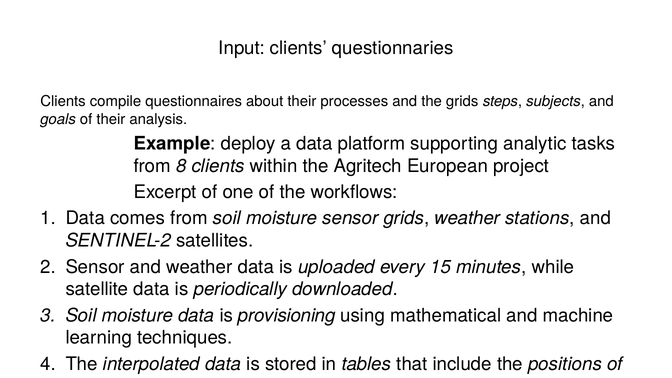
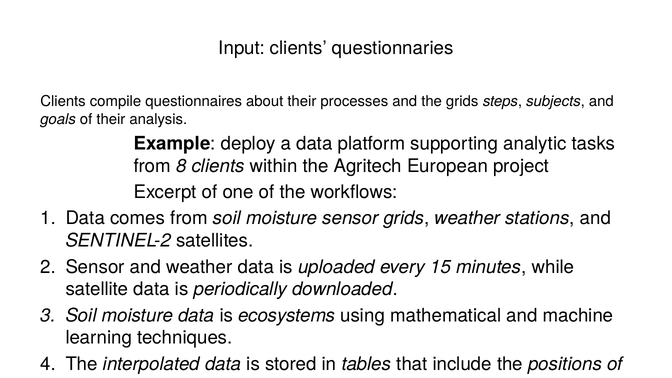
provisioning: provisioning -> ecosystems
